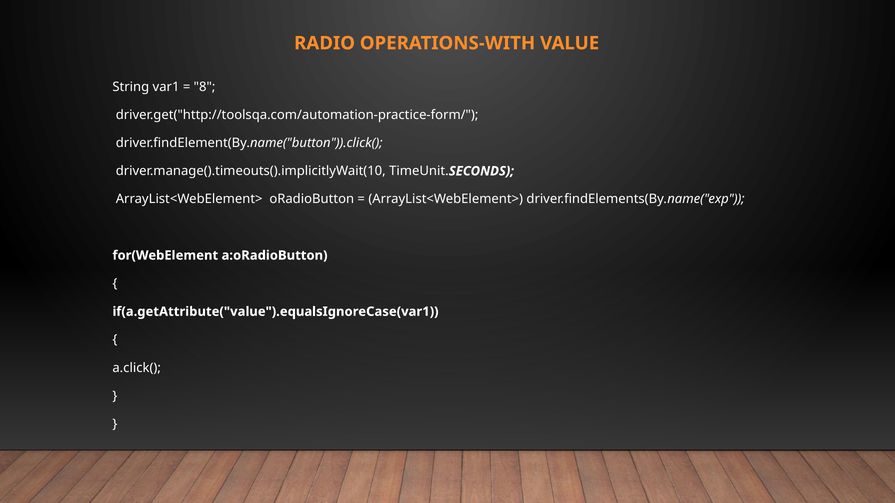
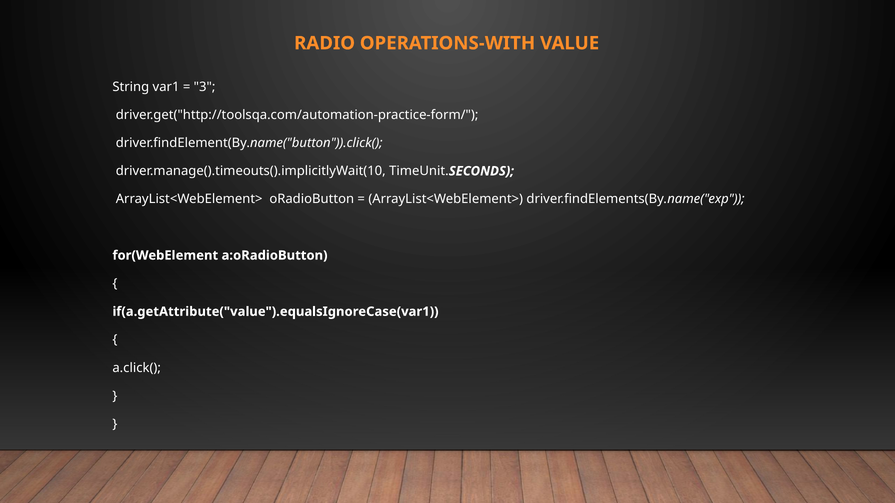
8: 8 -> 3
